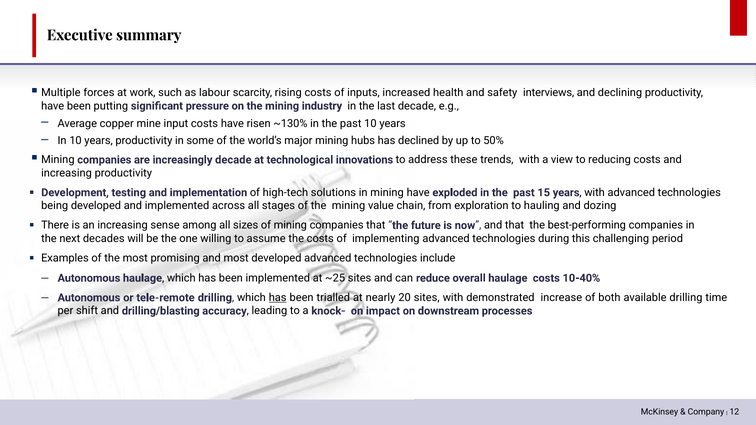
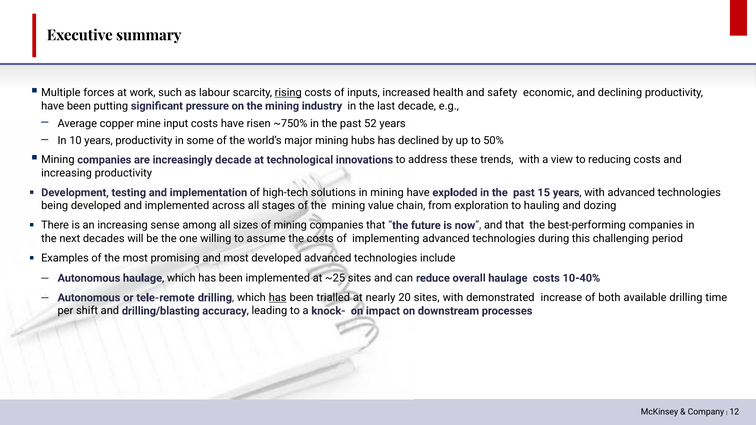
rising underline: none -> present
interviews: interviews -> economic
~130%: ~130% -> ~750%
past 10: 10 -> 52
